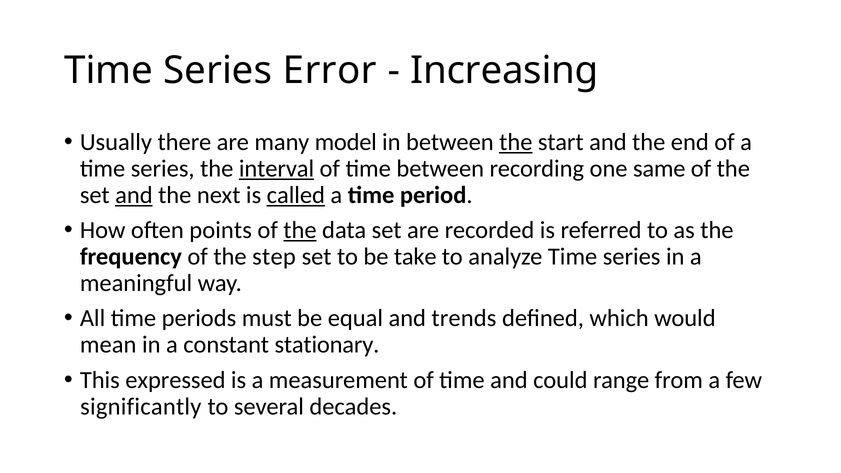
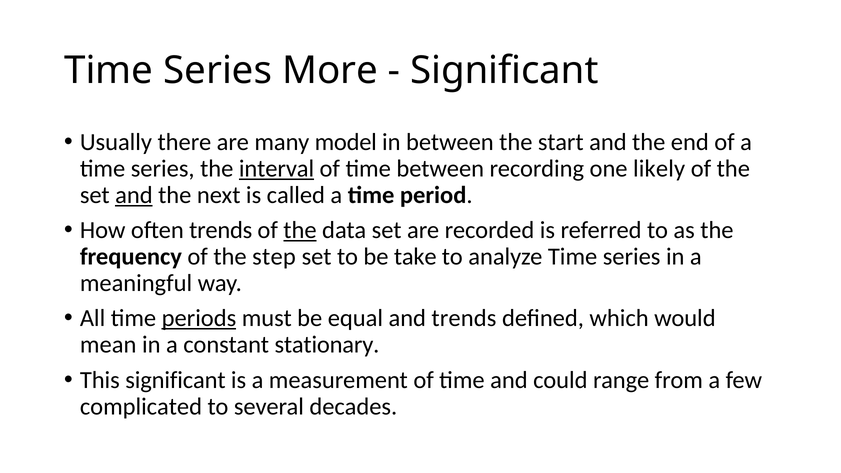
Error: Error -> More
Increasing at (504, 71): Increasing -> Significant
the at (516, 142) underline: present -> none
same: same -> likely
called underline: present -> none
often points: points -> trends
periods underline: none -> present
This expressed: expressed -> significant
significantly: significantly -> complicated
